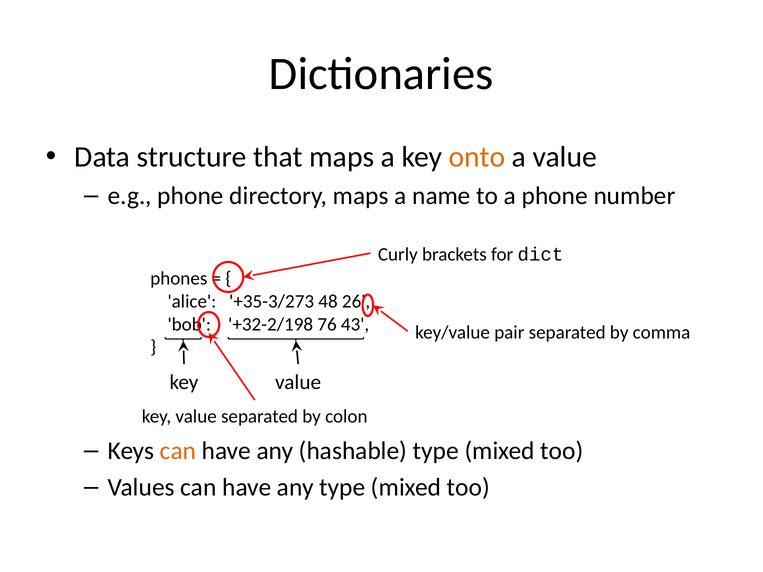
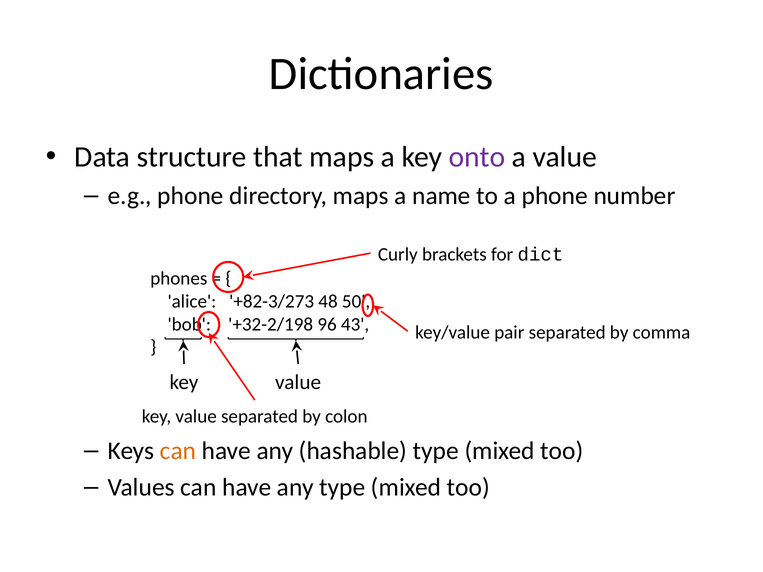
onto colour: orange -> purple
+35-3/273: +35-3/273 -> +82-3/273
26: 26 -> 50
76: 76 -> 96
